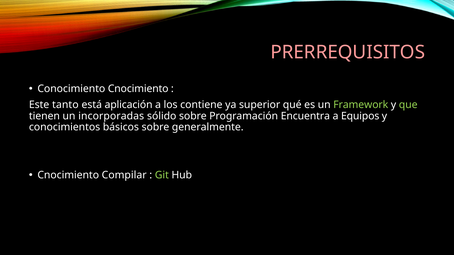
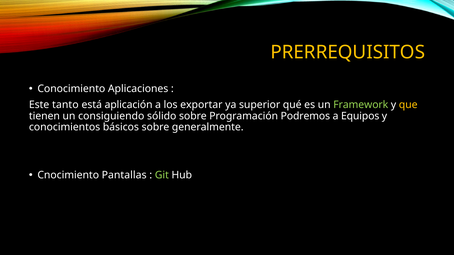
PRERREQUISITOS colour: pink -> yellow
Conocimiento Cnocimiento: Cnocimiento -> Aplicaciones
contiene: contiene -> exportar
que colour: light green -> yellow
incorporadas: incorporadas -> consiguiendo
Encuentra: Encuentra -> Podremos
Compilar: Compilar -> Pantallas
